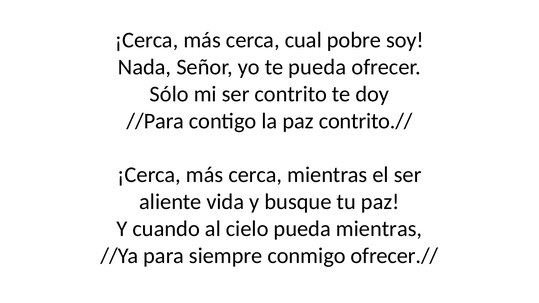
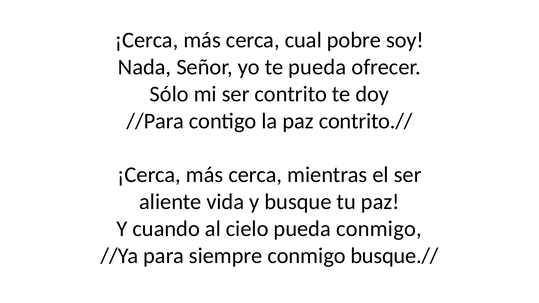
pueda mientras: mientras -> conmigo
ofrecer.//: ofrecer.// -> busque.//
